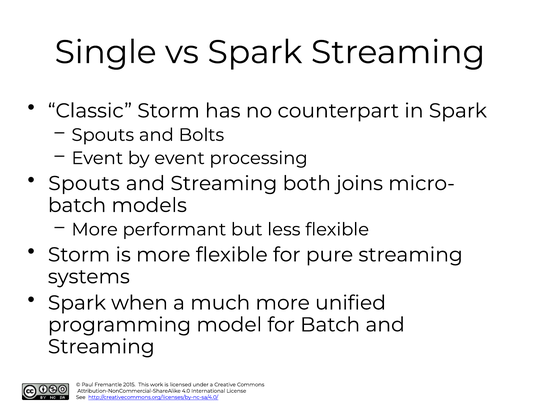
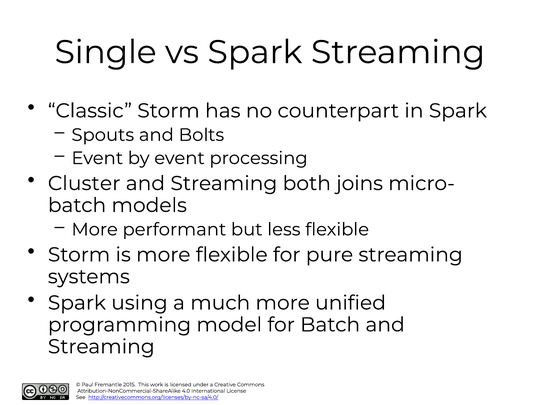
Spouts at (84, 183): Spouts -> Cluster
when: when -> using
